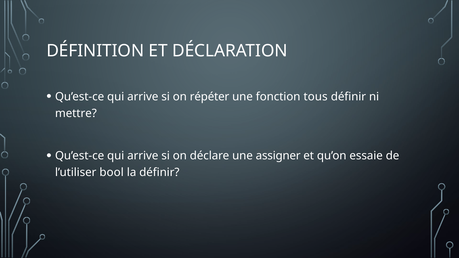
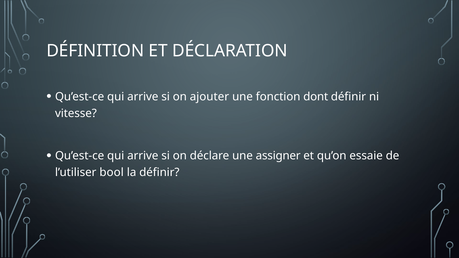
répéter: répéter -> ajouter
tous: tous -> dont
mettre: mettre -> vitesse
